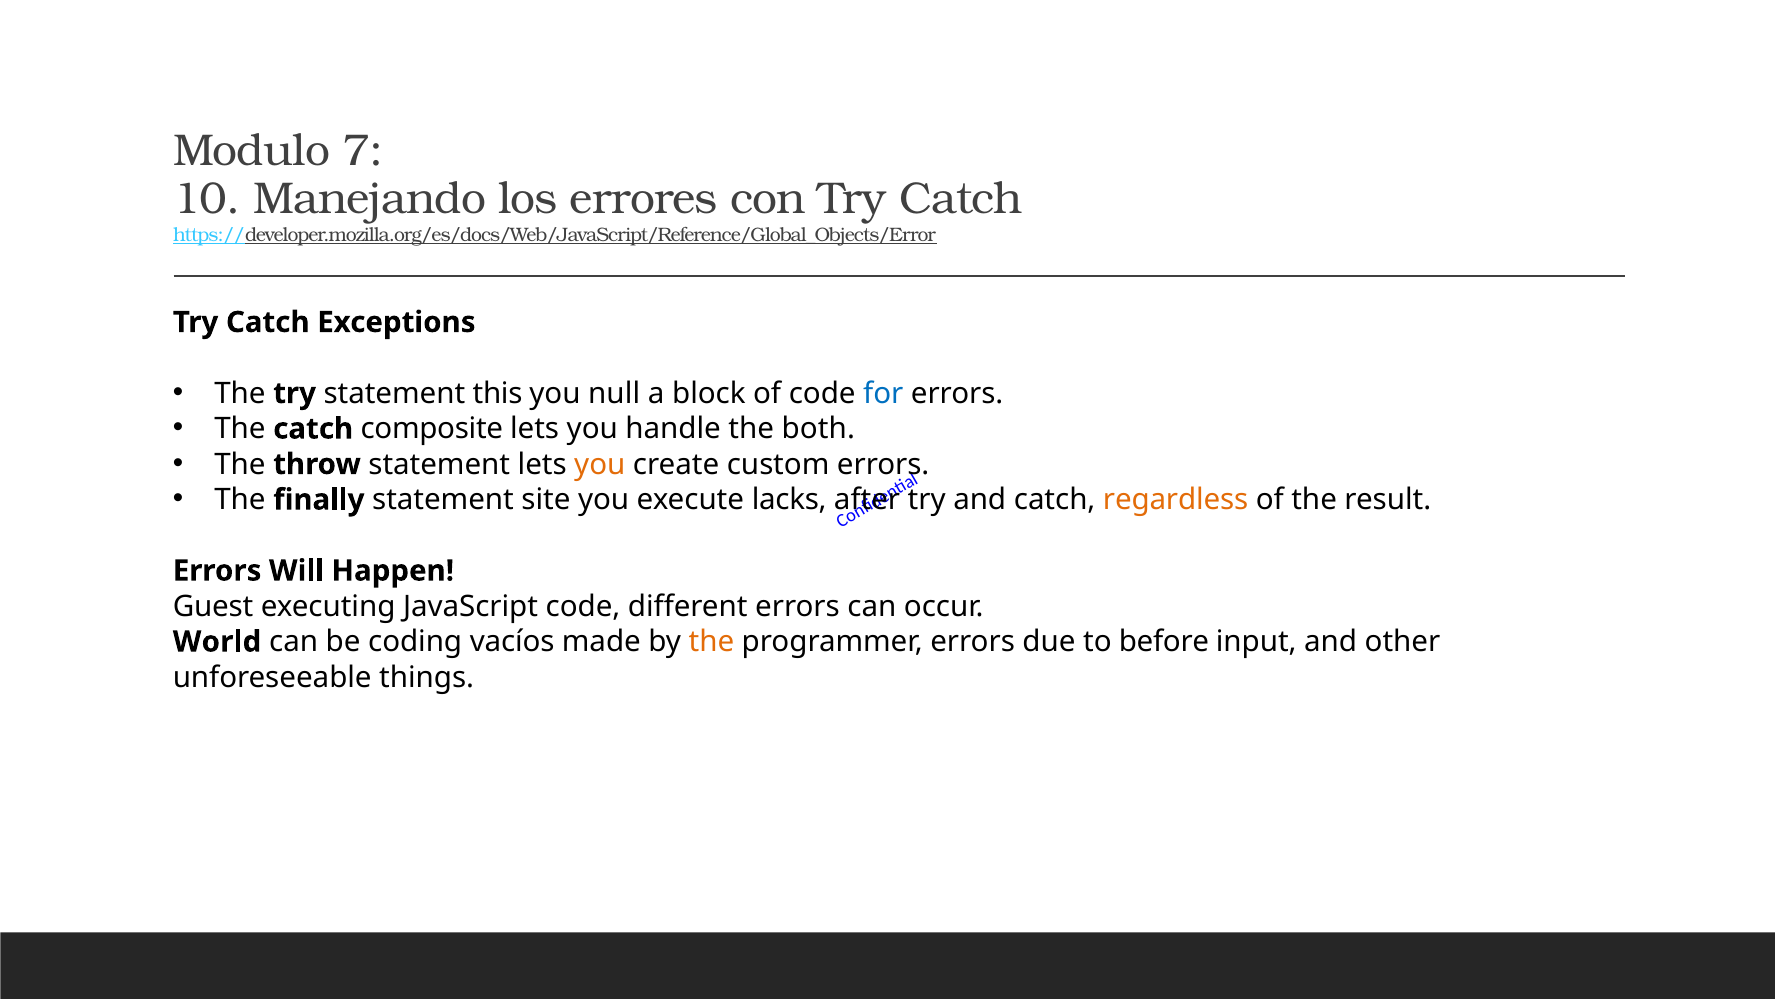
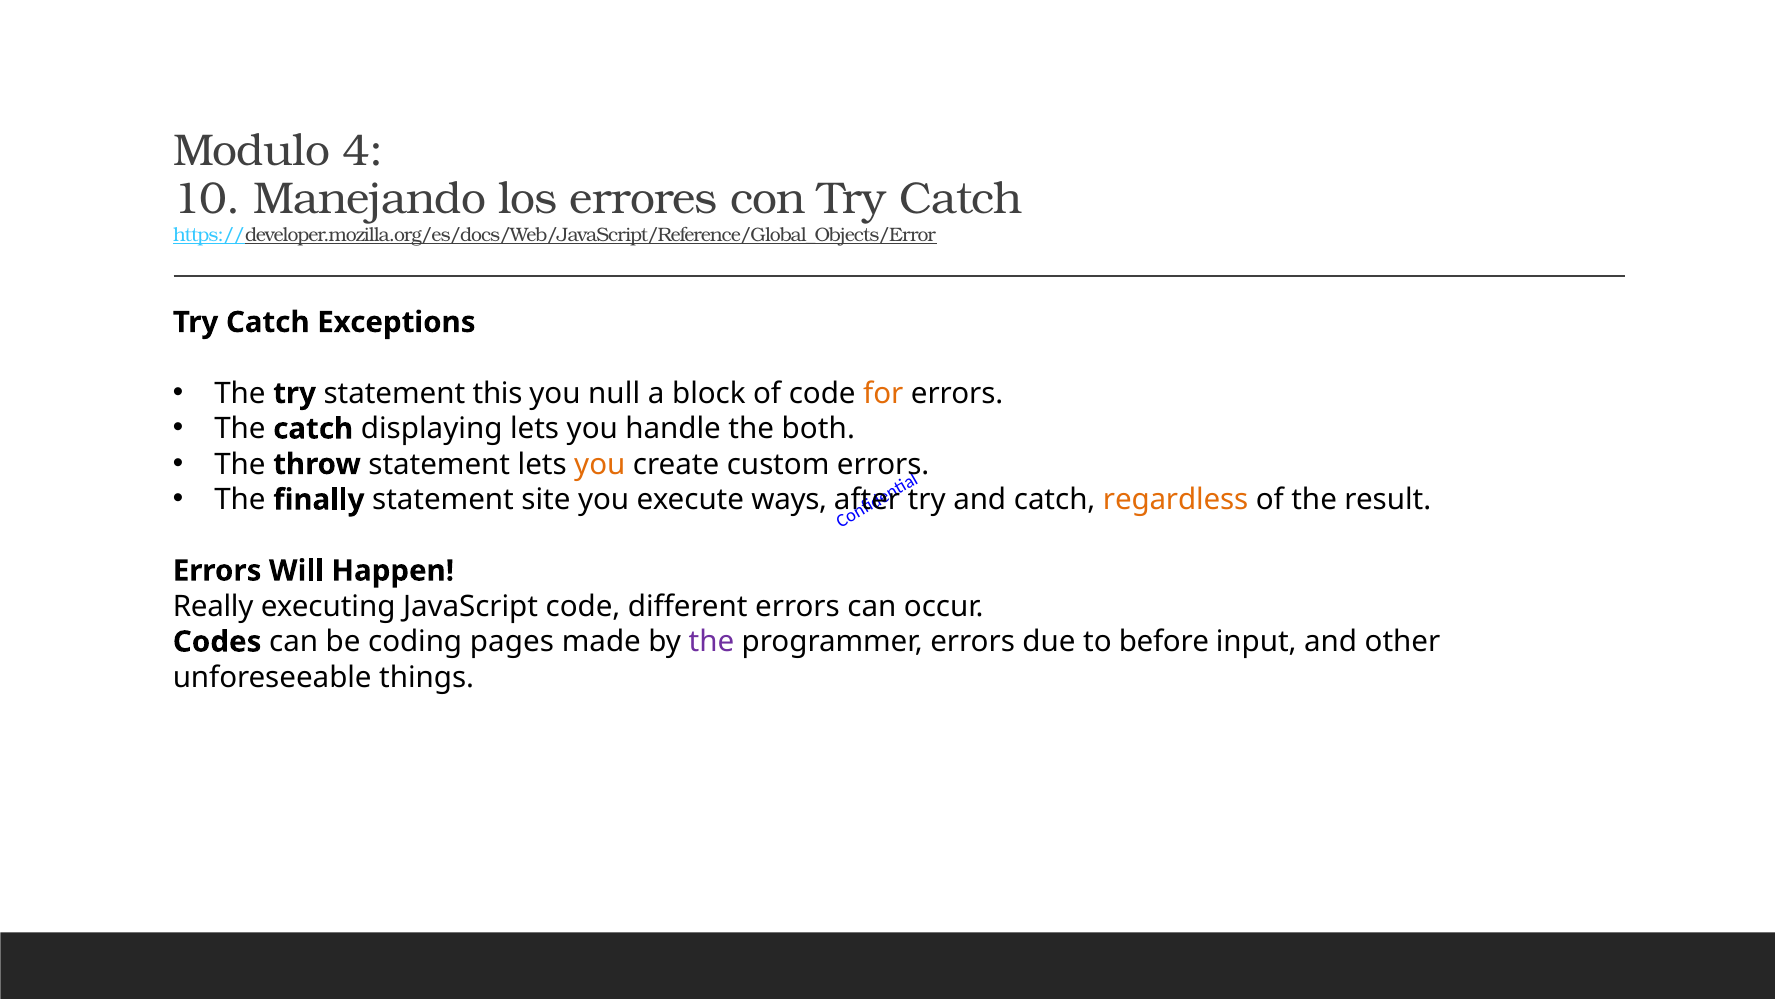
7: 7 -> 4
for colour: blue -> orange
composite: composite -> displaying
lacks: lacks -> ways
Guest: Guest -> Really
World: World -> Codes
vacíos: vacíos -> pages
the at (711, 641) colour: orange -> purple
